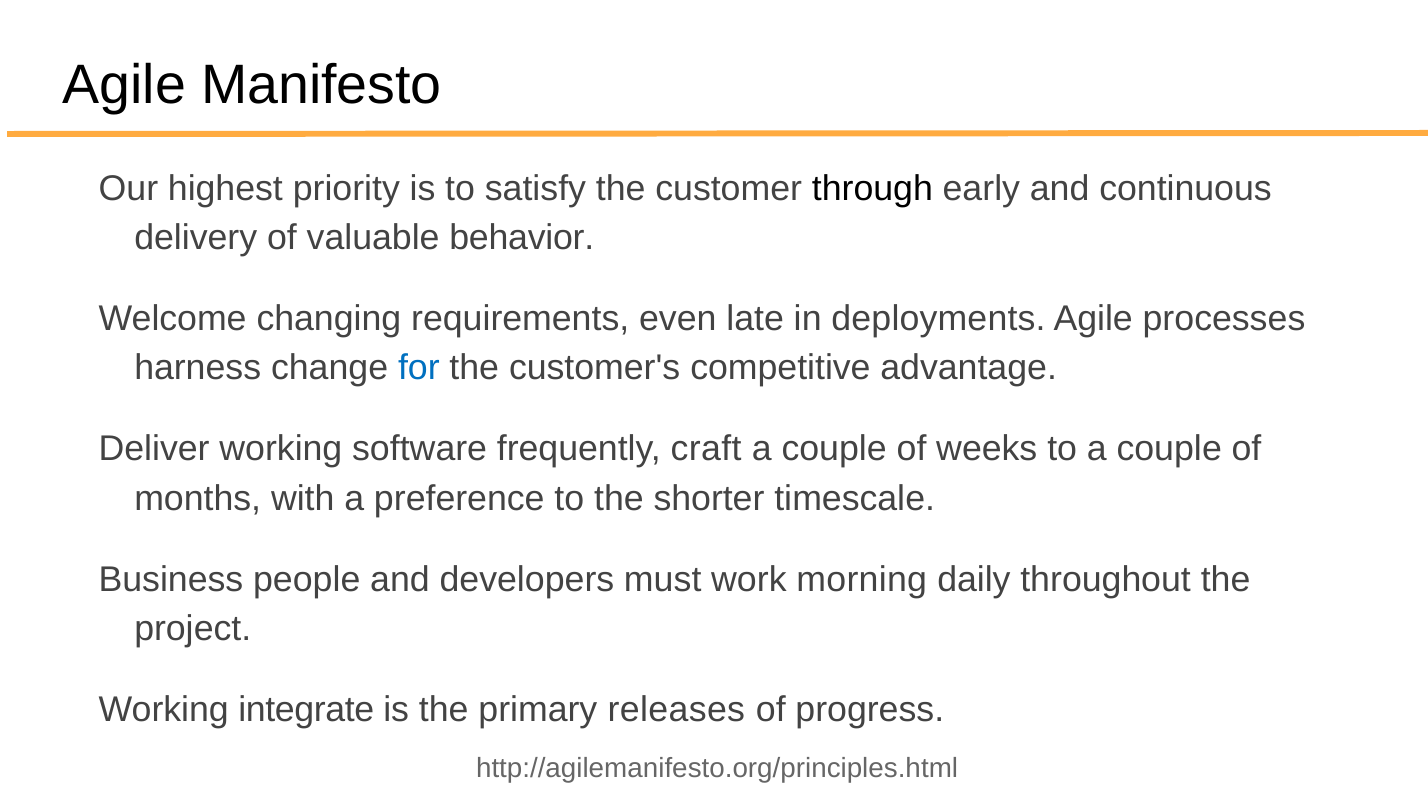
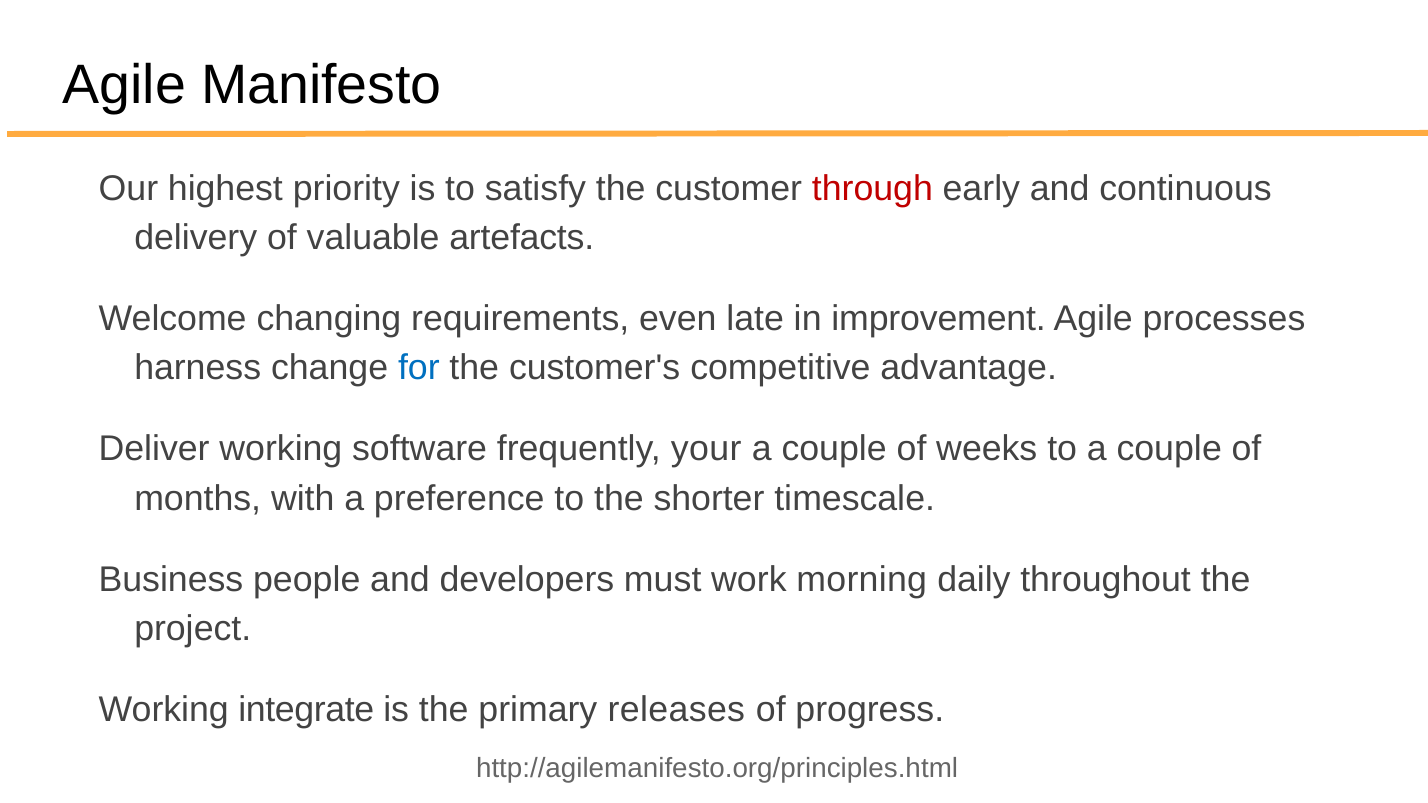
through colour: black -> red
behavior: behavior -> artefacts
deployments: deployments -> improvement
craft: craft -> your
